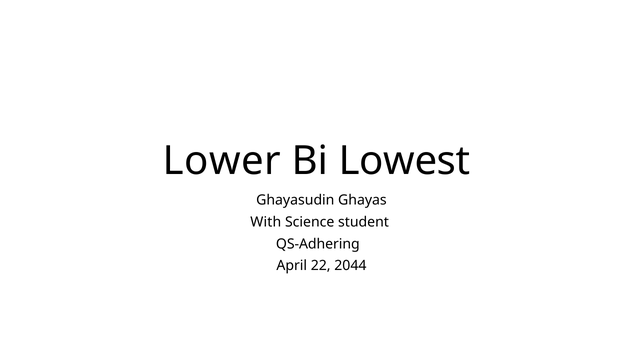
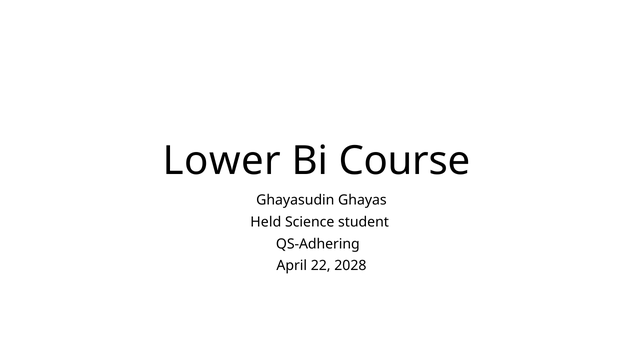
Lowest: Lowest -> Course
With: With -> Held
2044: 2044 -> 2028
